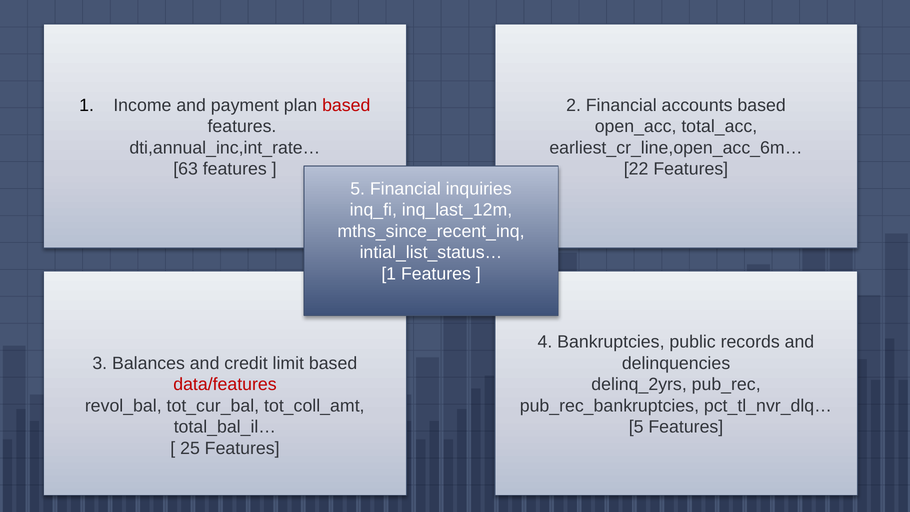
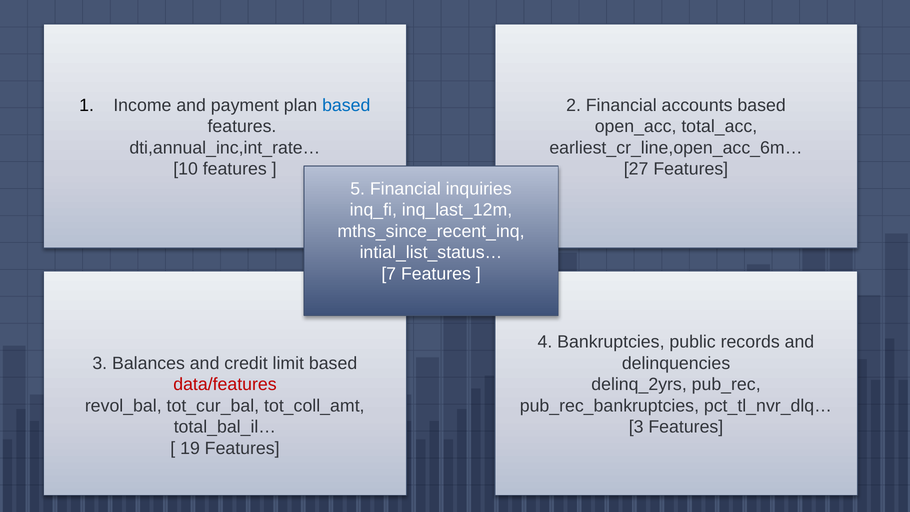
based at (346, 105) colour: red -> blue
63: 63 -> 10
22: 22 -> 27
1 at (389, 274): 1 -> 7
5 at (636, 427): 5 -> 3
25: 25 -> 19
